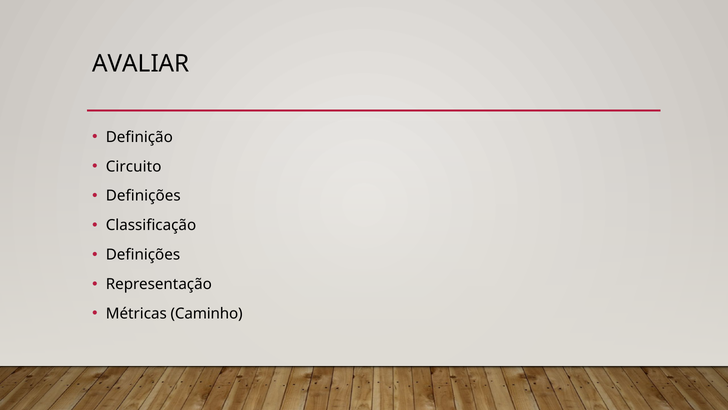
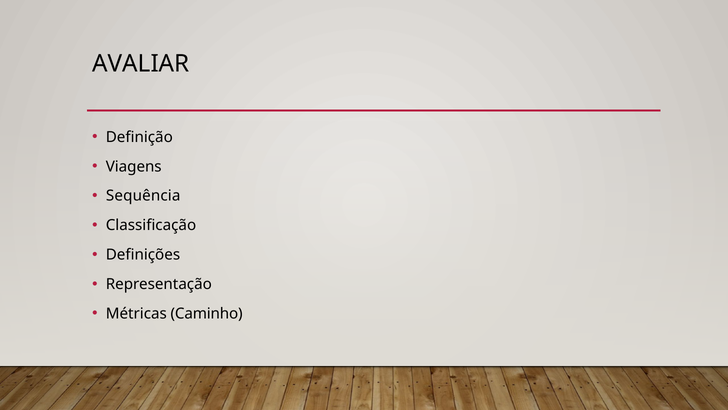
Circuito: Circuito -> Viagens
Definições at (143, 196): Definições -> Sequência
